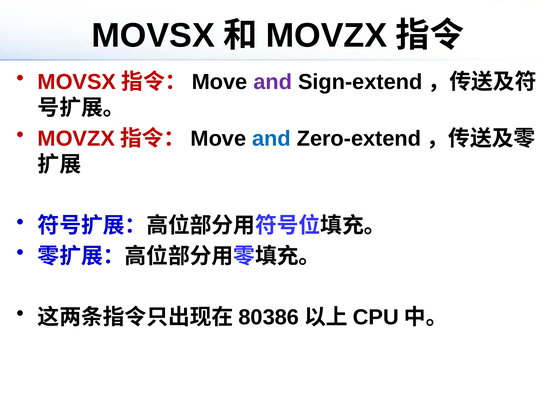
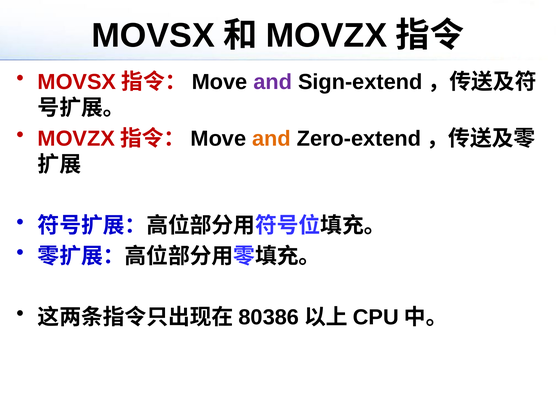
and at (271, 139) colour: blue -> orange
